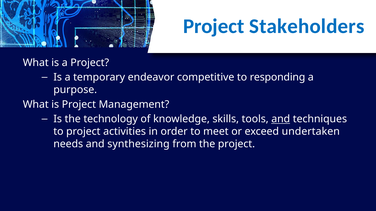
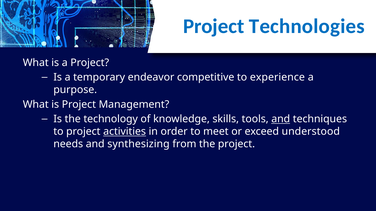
Stakeholders: Stakeholders -> Technologies
responding: responding -> experience
activities underline: none -> present
undertaken: undertaken -> understood
